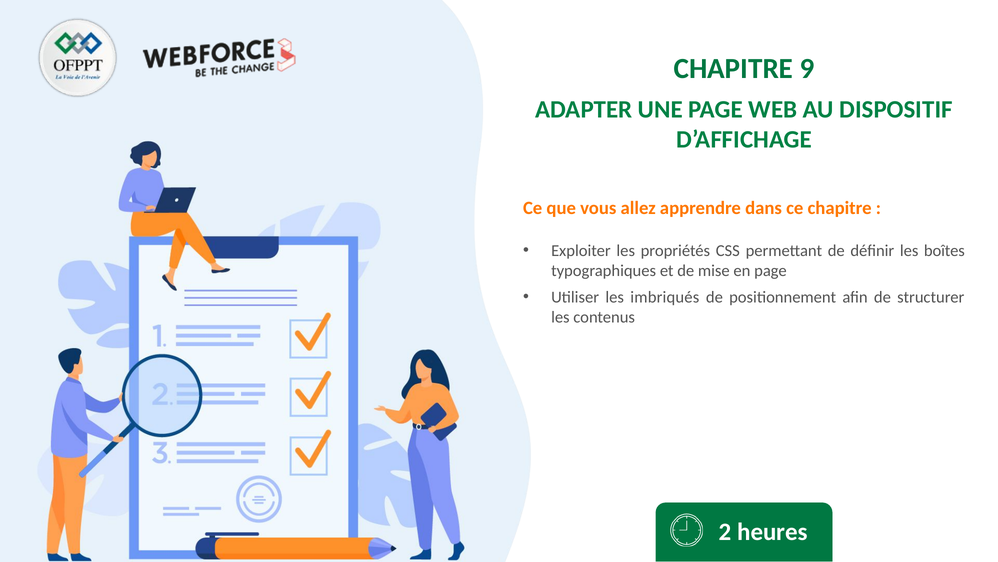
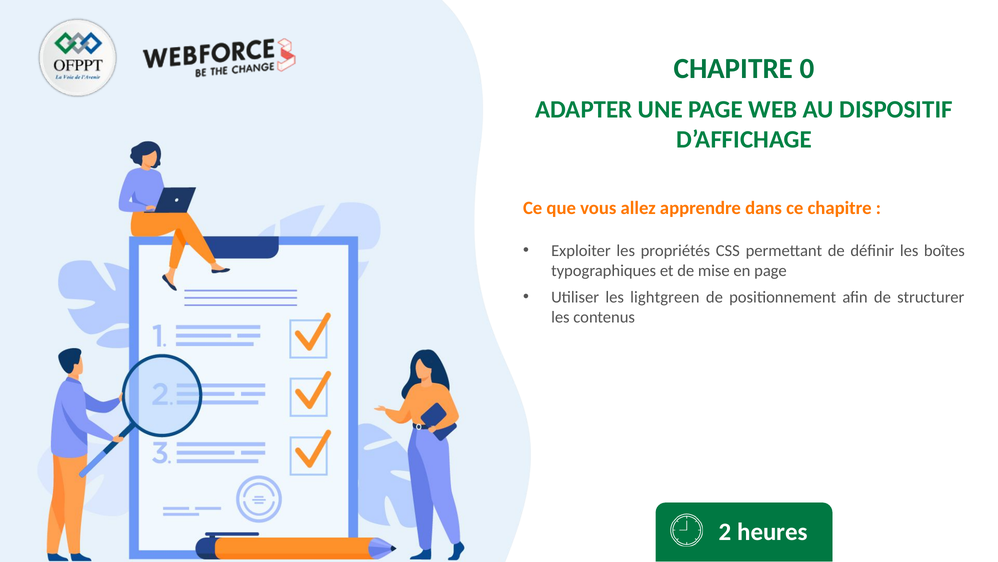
9: 9 -> 0
imbriqués: imbriqués -> lightgreen
